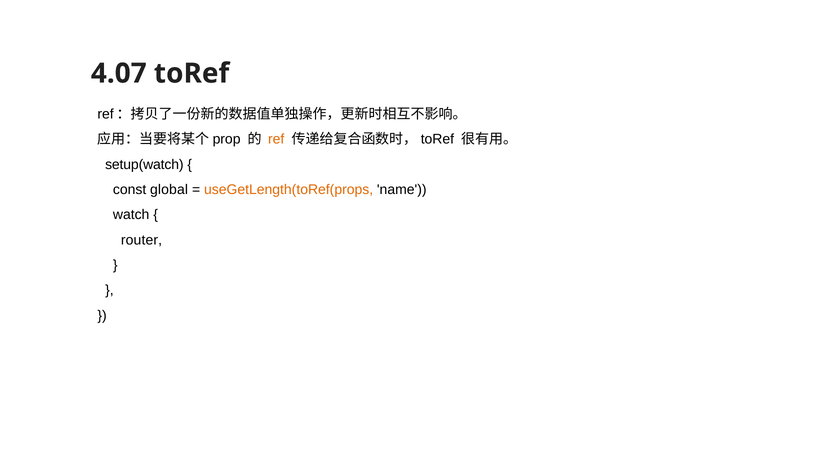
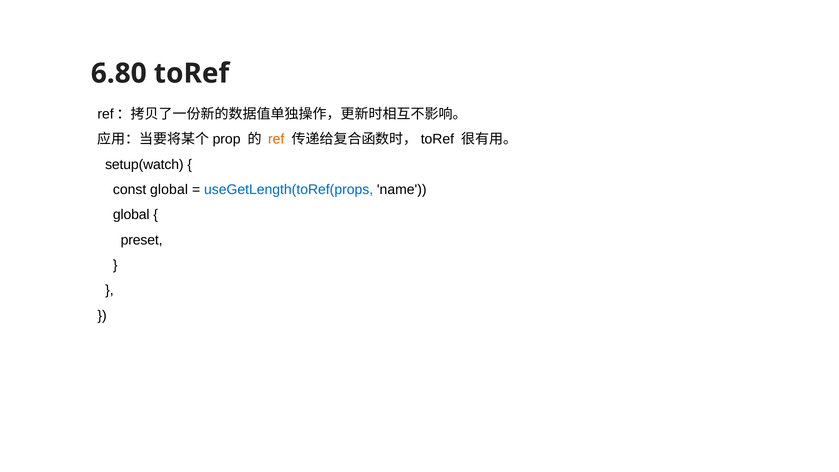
4.07: 4.07 -> 6.80
useGetLength(toRef(props colour: orange -> blue
watch at (131, 215): watch -> global
router: router -> preset
